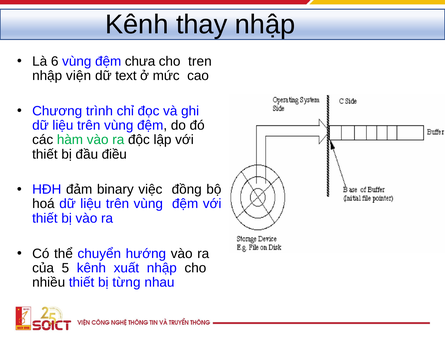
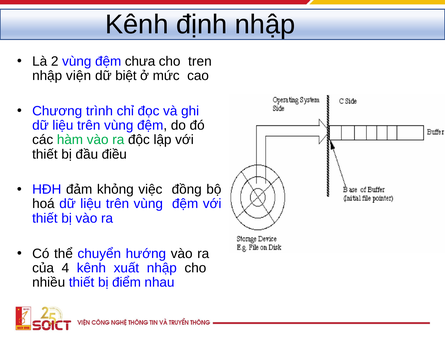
thay: thay -> định
6: 6 -> 2
text: text -> biệt
binary: binary -> khỏng
5: 5 -> 4
từng: từng -> điểm
